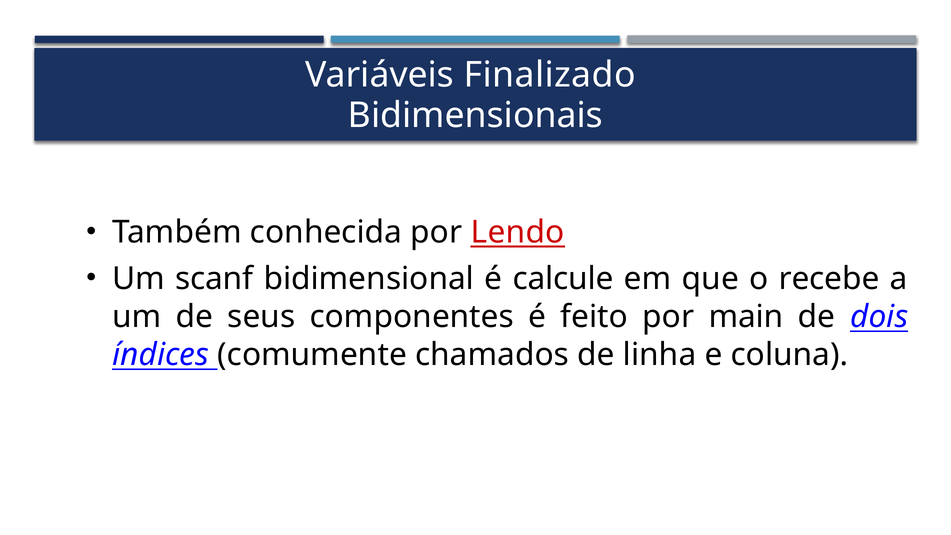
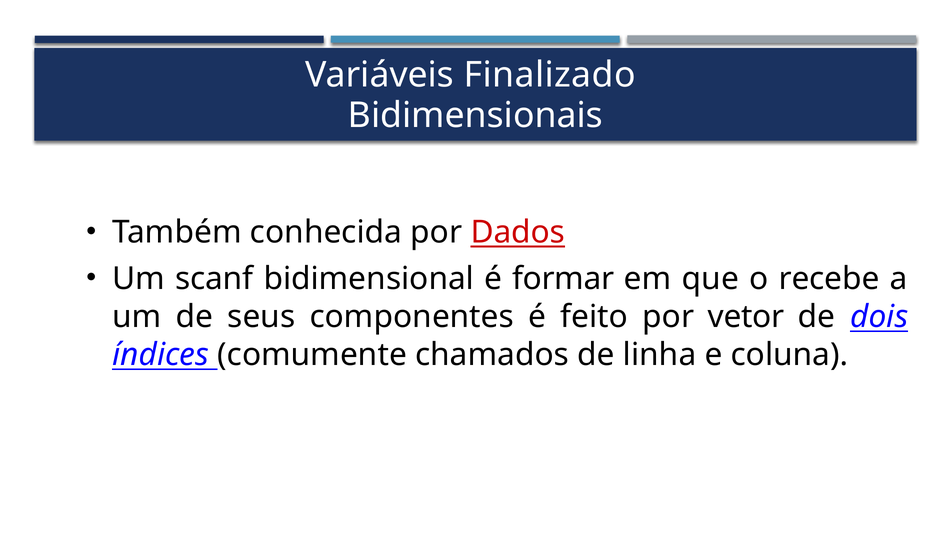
Lendo: Lendo -> Dados
calcule: calcule -> formar
main: main -> vetor
